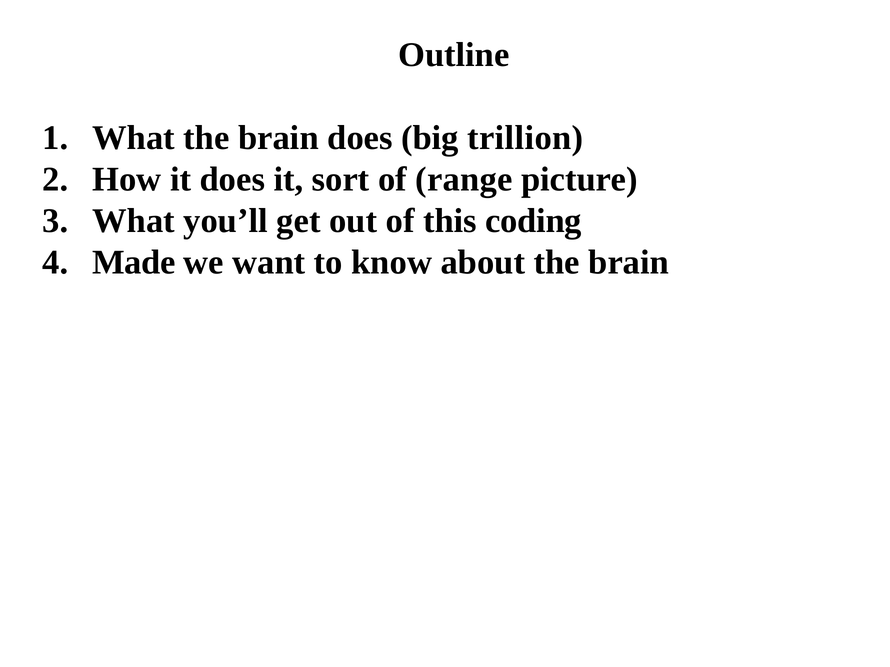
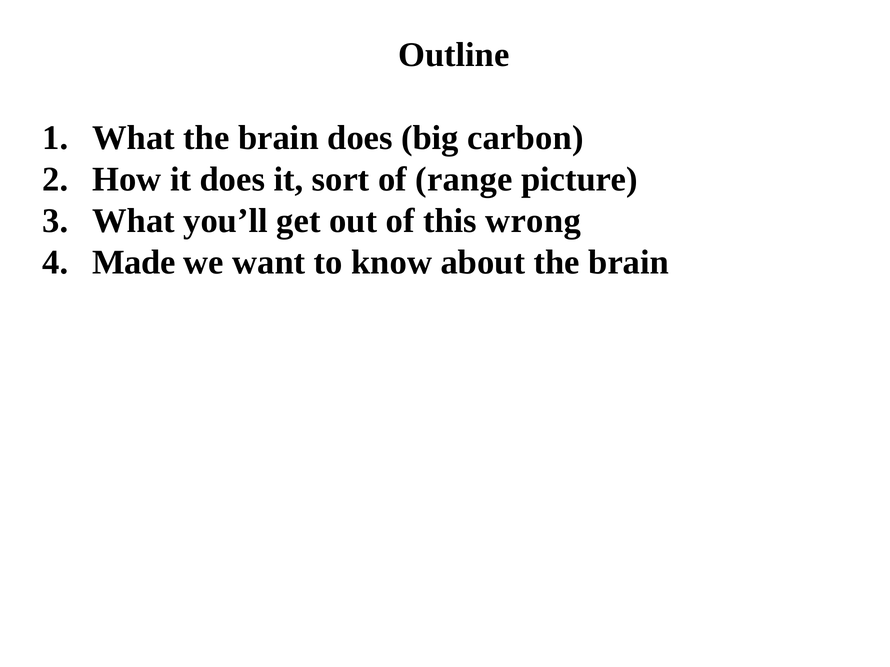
trillion: trillion -> carbon
coding: coding -> wrong
